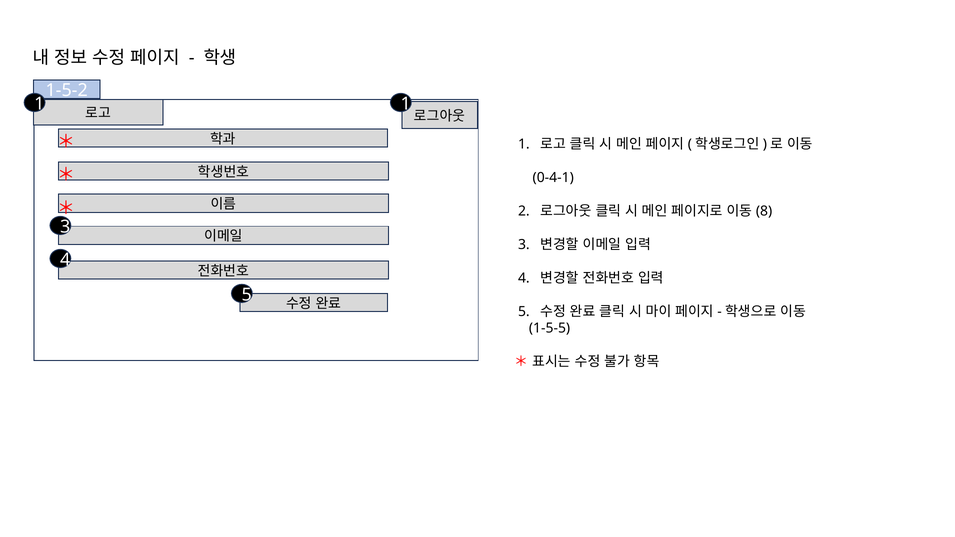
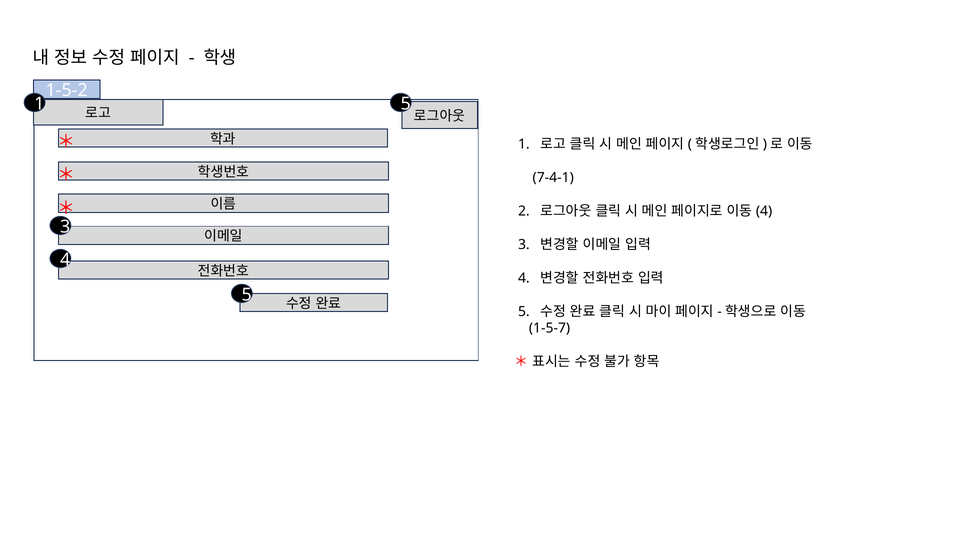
1 1: 1 -> 5
0-4-1: 0-4-1 -> 7-4-1
8 at (764, 211): 8 -> 4
1-5-5: 1-5-5 -> 1-5-7
